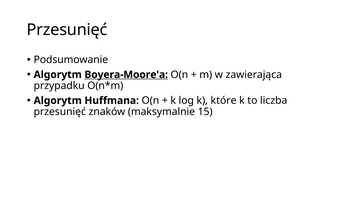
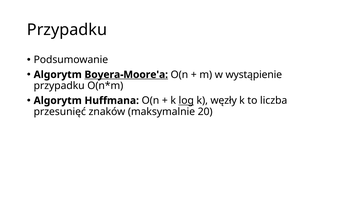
Przesunięć at (67, 30): Przesunięć -> Przypadku
zawierająca: zawierająca -> wystąpienie
log underline: none -> present
które: które -> węzły
15: 15 -> 20
